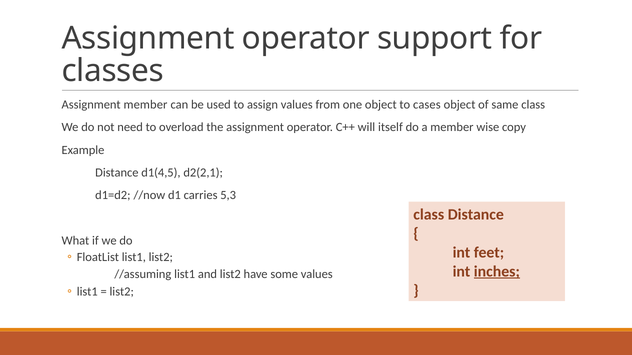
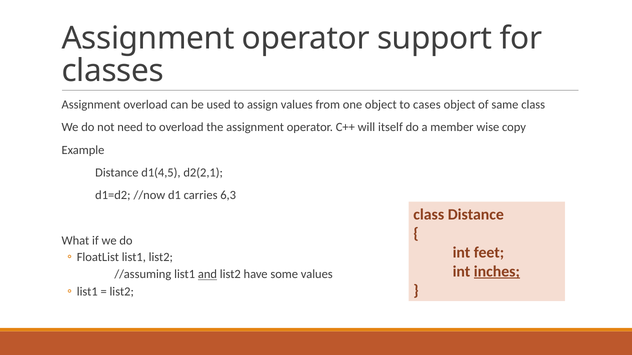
Assignment member: member -> overload
5,3: 5,3 -> 6,3
and underline: none -> present
